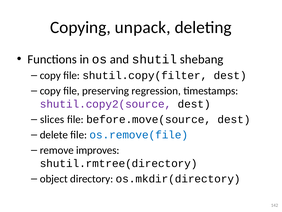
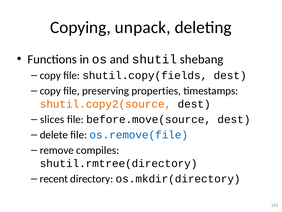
shutil.copy(filter: shutil.copy(filter -> shutil.copy(fields
regression: regression -> properties
shutil.copy2(source colour: purple -> orange
improves: improves -> compiles
object: object -> recent
